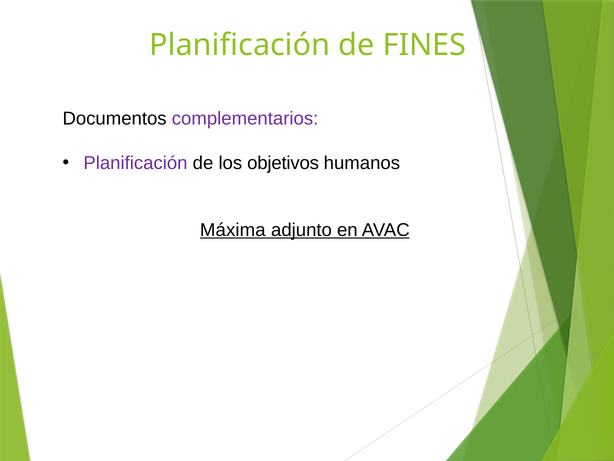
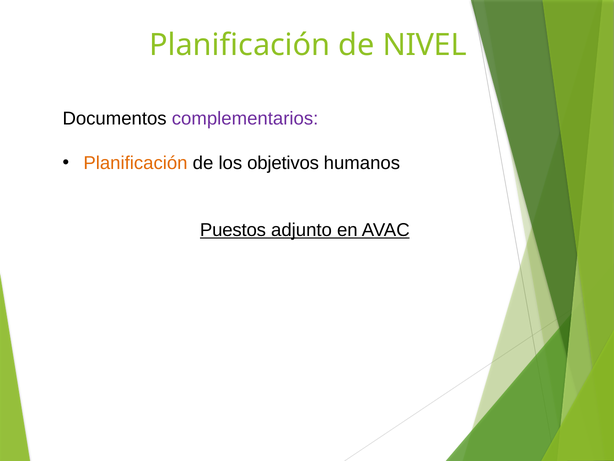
FINES: FINES -> NIVEL
Planificación at (135, 163) colour: purple -> orange
Máxima: Máxima -> Puestos
